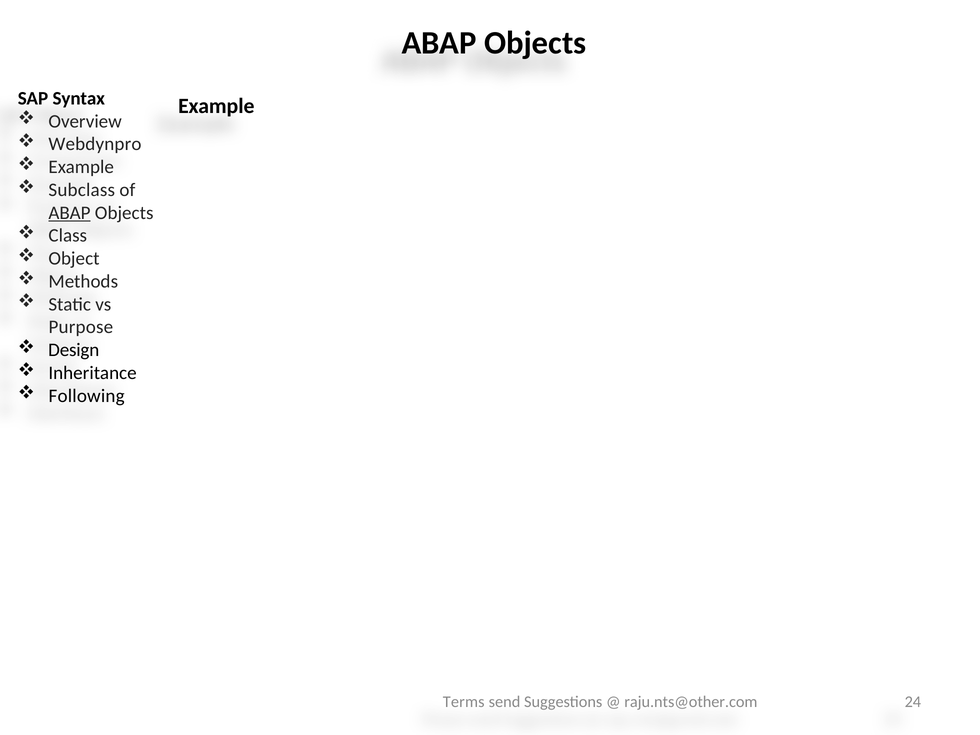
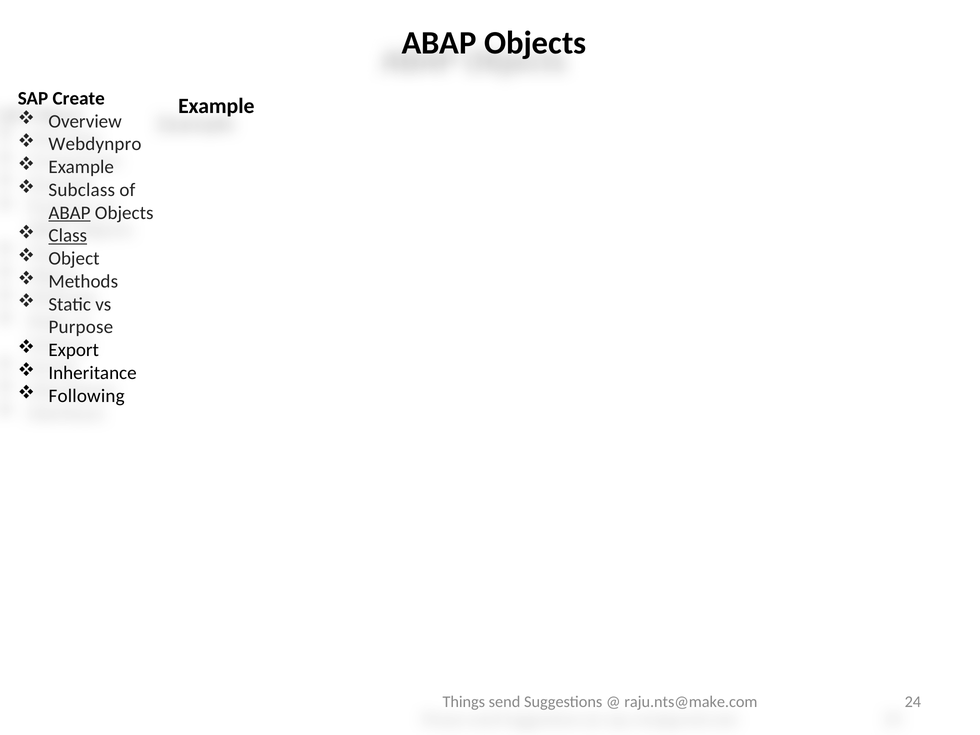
Syntax: Syntax -> Create
Class underline: none -> present
Design: Design -> Export
Terms: Terms -> Things
raju.nts@other.com: raju.nts@other.com -> raju.nts@make.com
